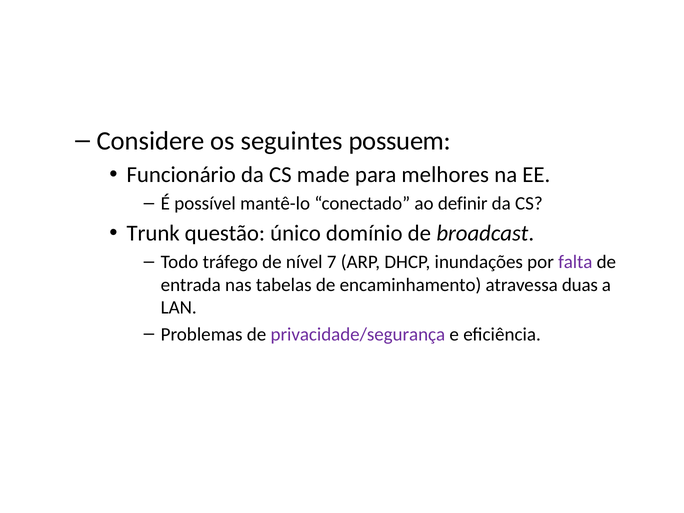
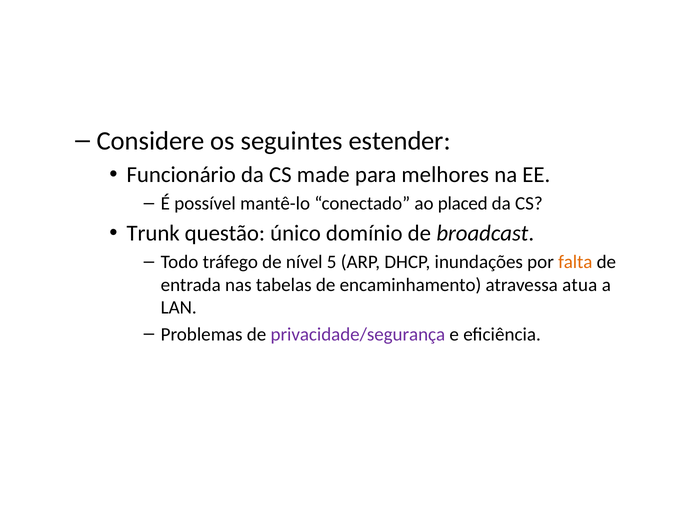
possuem: possuem -> estender
definir: definir -> placed
7: 7 -> 5
falta colour: purple -> orange
duas: duas -> atua
